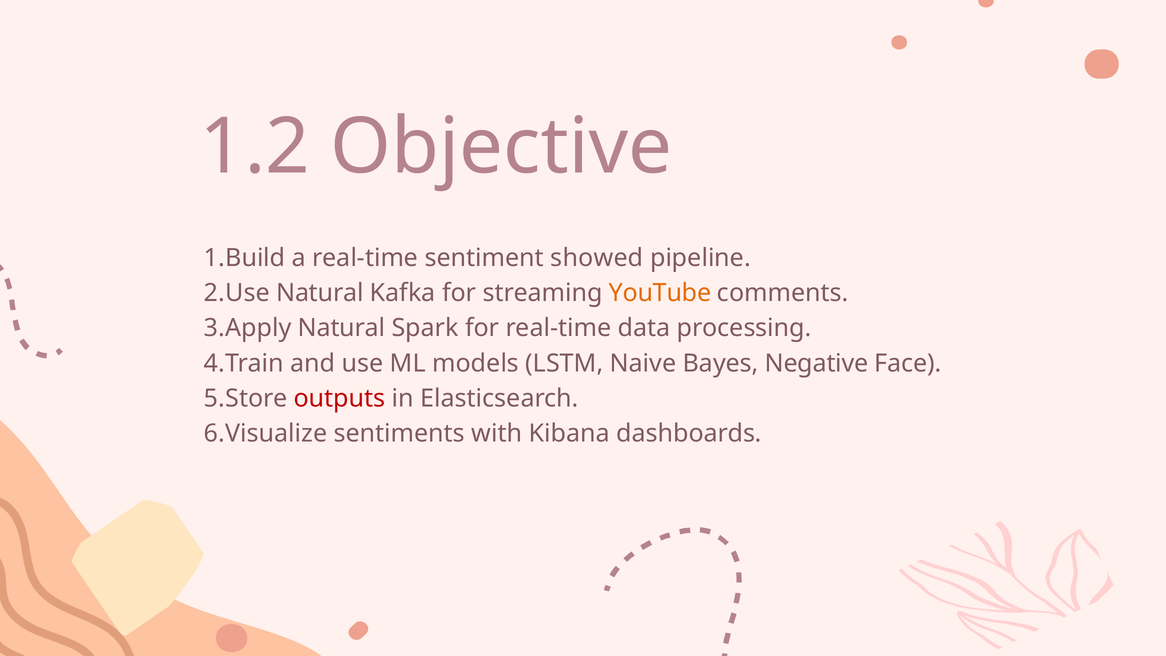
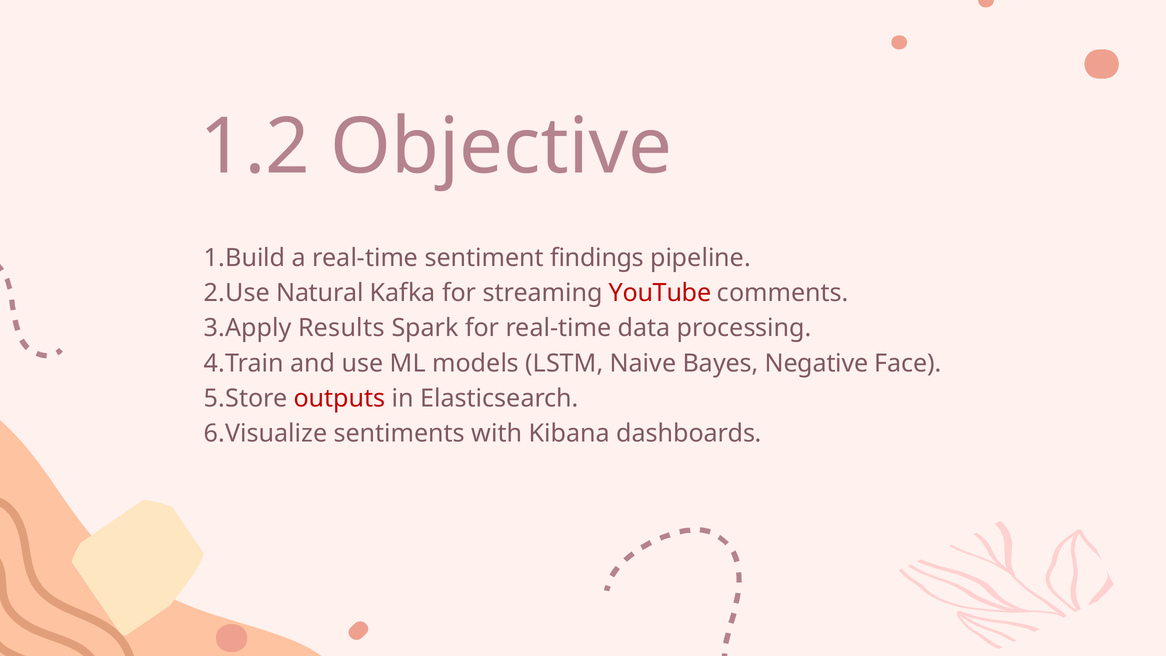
showed: showed -> findings
YouTube colour: orange -> red
Natural at (342, 328): Natural -> Results
